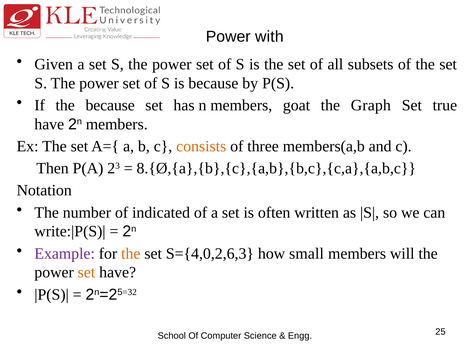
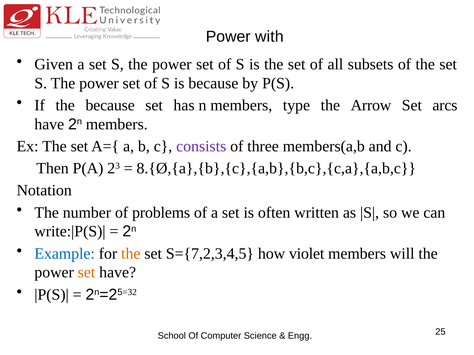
goat: goat -> type
Graph: Graph -> Arrow
true: true -> arcs
consists colour: orange -> purple
indicated: indicated -> problems
Example colour: purple -> blue
S={4,0,2,6,3: S={4,0,2,6,3 -> S={7,2,3,4,5
small: small -> violet
